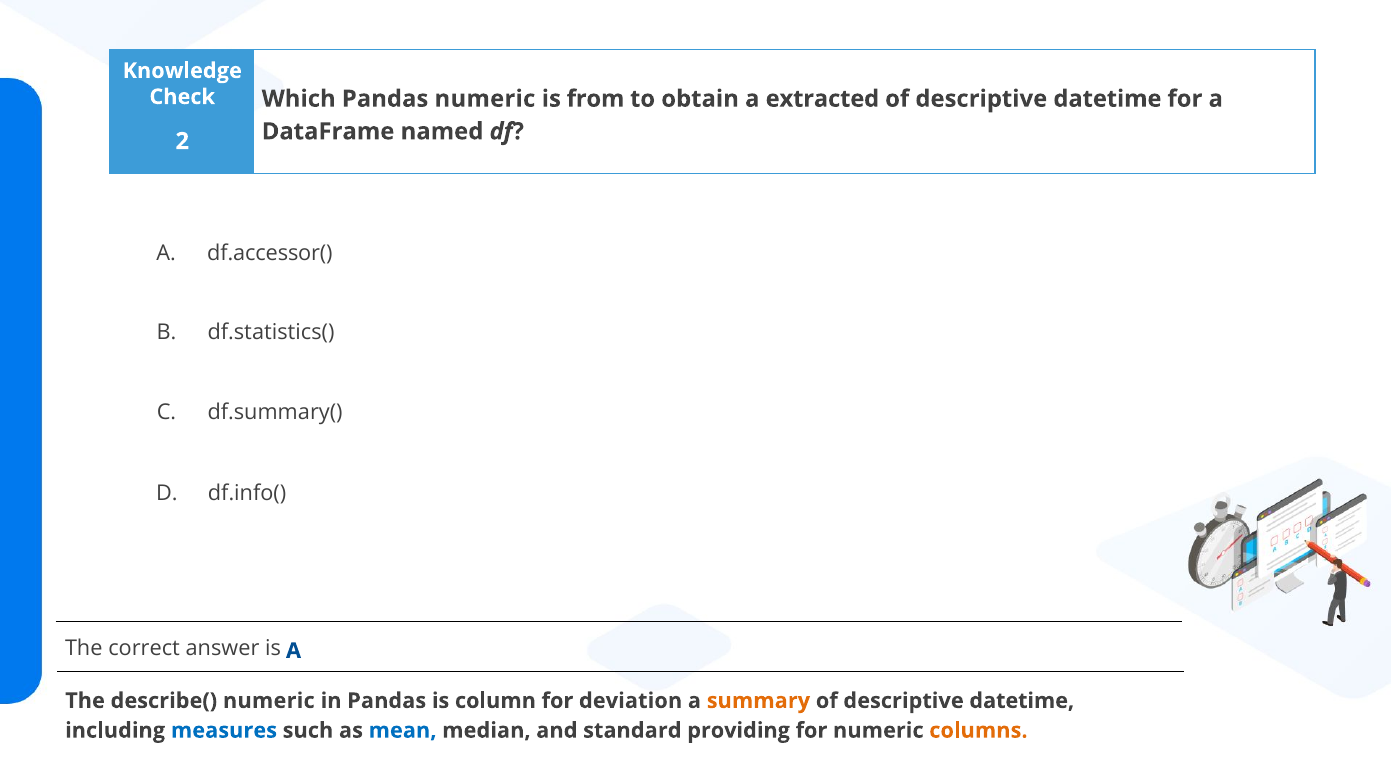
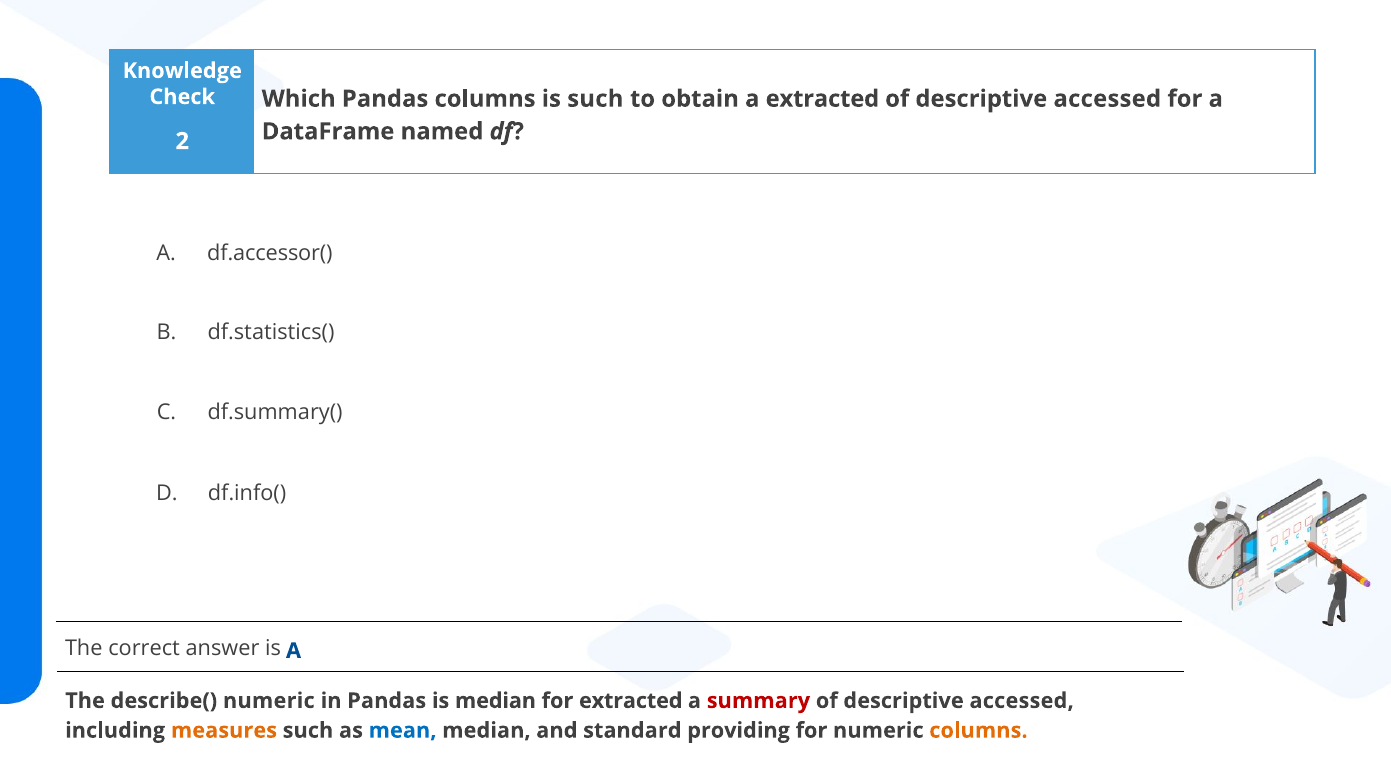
Pandas numeric: numeric -> columns
is from: from -> such
datetime at (1107, 99): datetime -> accessed
is column: column -> median
for deviation: deviation -> extracted
summary colour: orange -> red
datetime at (1022, 701): datetime -> accessed
measures colour: blue -> orange
